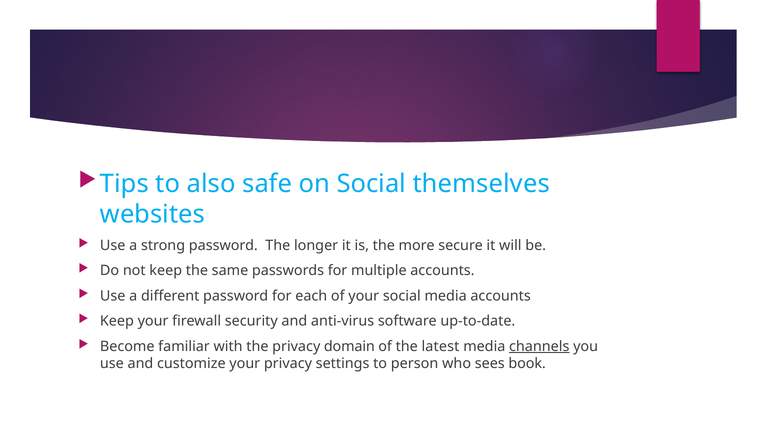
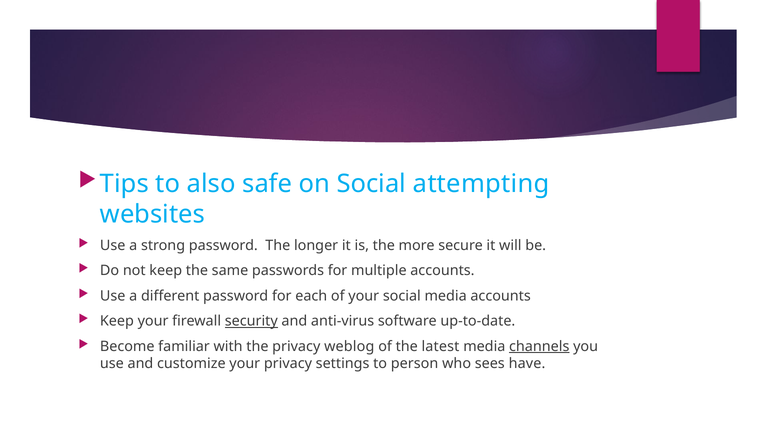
themselves: themselves -> attempting
security underline: none -> present
domain: domain -> weblog
book: book -> have
